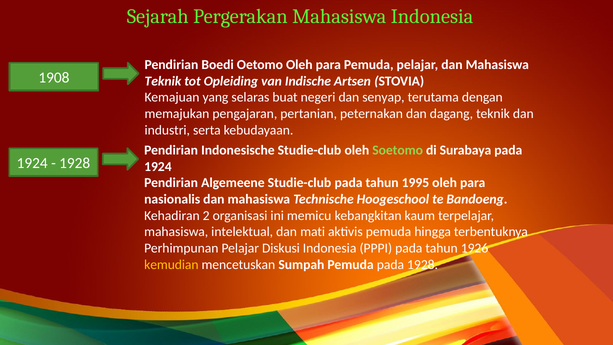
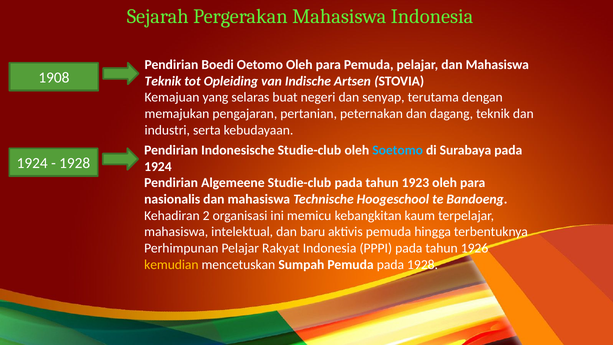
Soetomo colour: light green -> light blue
1995: 1995 -> 1923
mati: mati -> baru
Diskusi: Diskusi -> Rakyat
